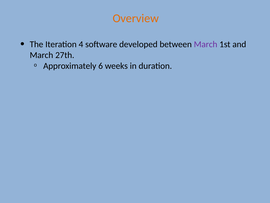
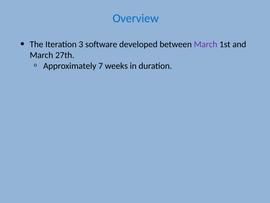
Overview colour: orange -> blue
4: 4 -> 3
6: 6 -> 7
